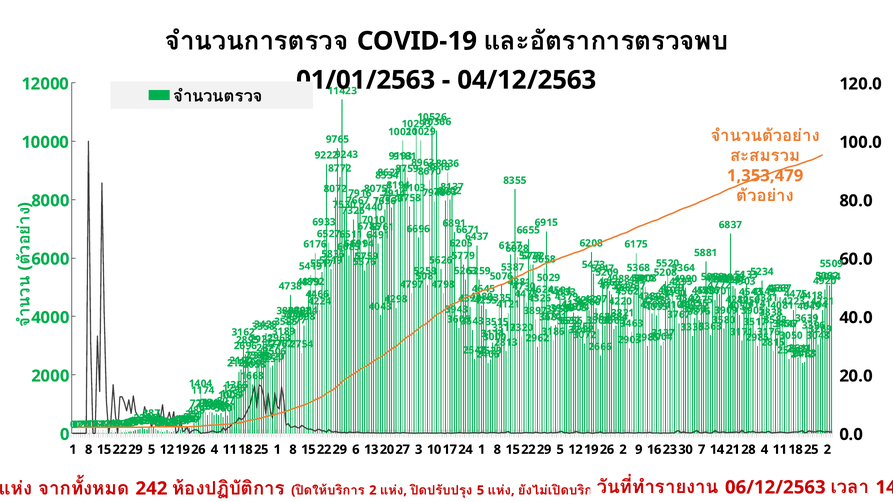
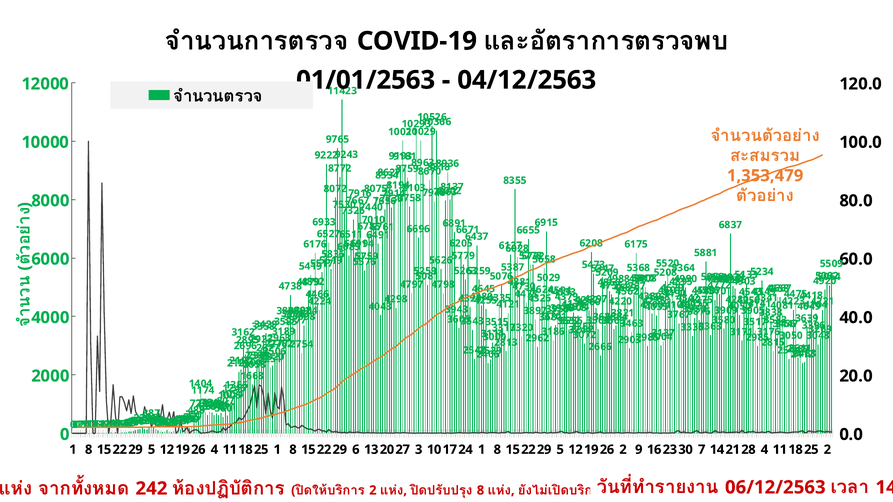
5 at (480, 491): 5 -> 8
